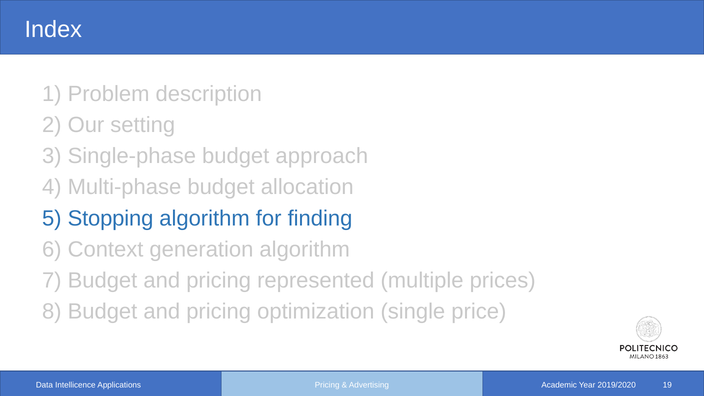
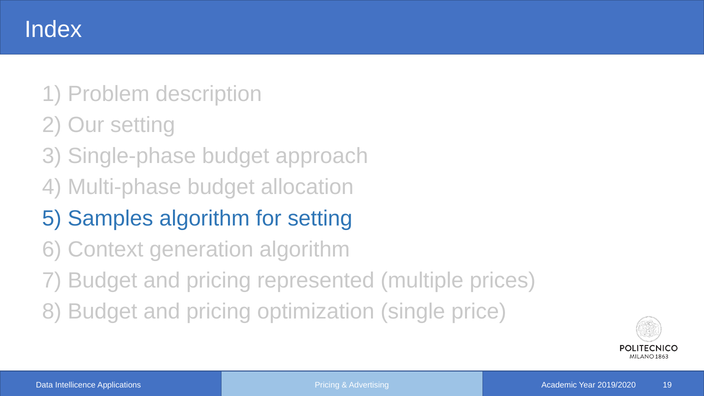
Stopping: Stopping -> Samples
for finding: finding -> setting
